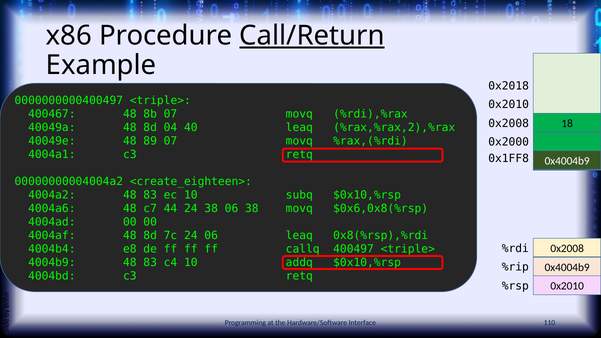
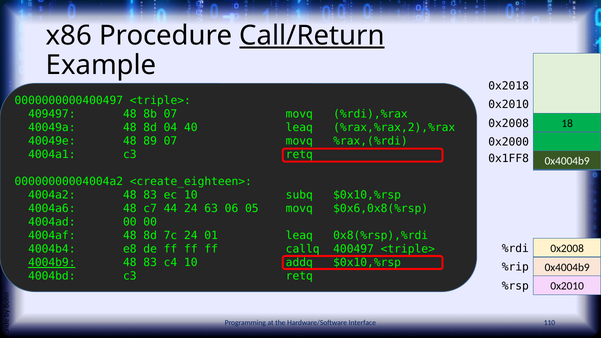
400467: 400467 -> 409497
24 38: 38 -> 63
06 38: 38 -> 05
24 06: 06 -> 01
4004b9 underline: none -> present
